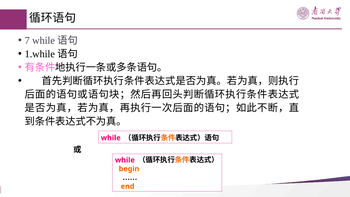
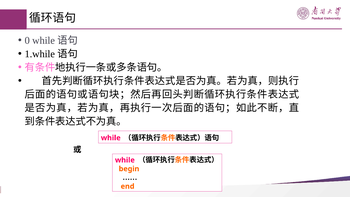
7: 7 -> 0
